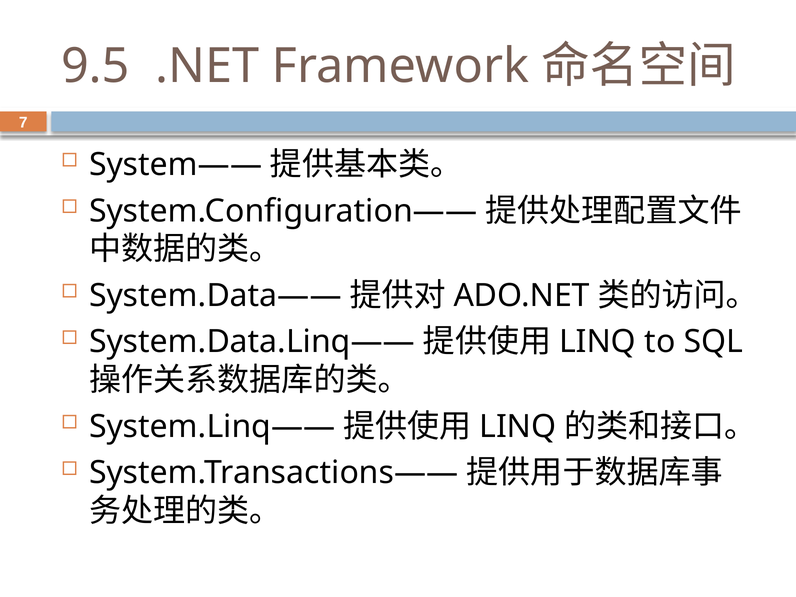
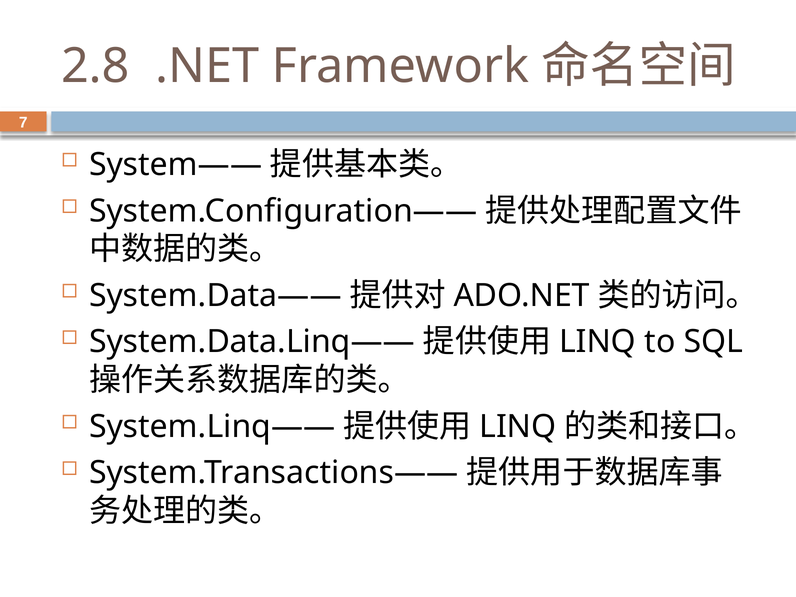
9.5: 9.5 -> 2.8
